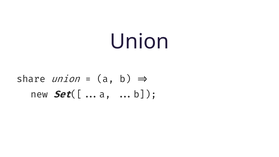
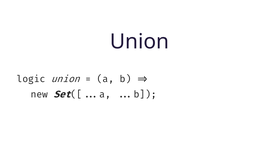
share: share -> logic
